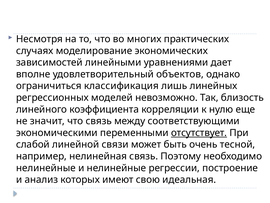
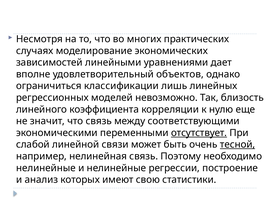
классификация: классификация -> классификации
тесной underline: none -> present
идеальная: идеальная -> статистики
